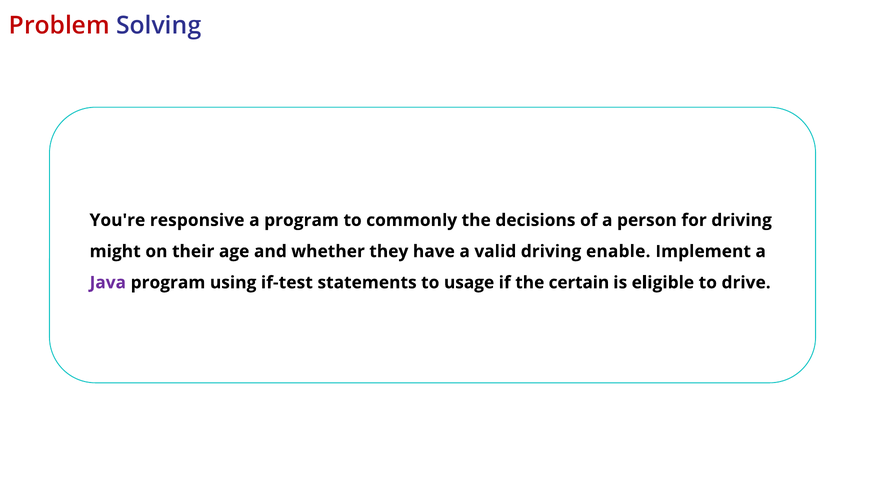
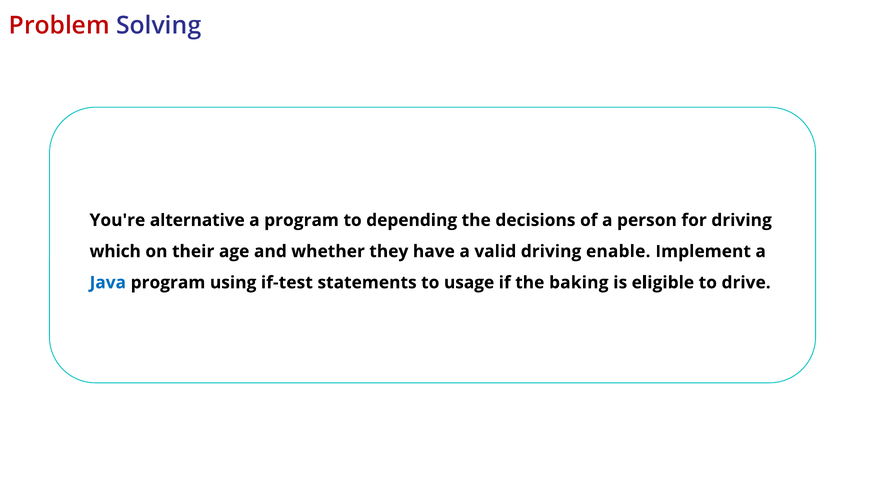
responsive: responsive -> alternative
commonly: commonly -> depending
might: might -> which
Java colour: purple -> blue
certain: certain -> baking
